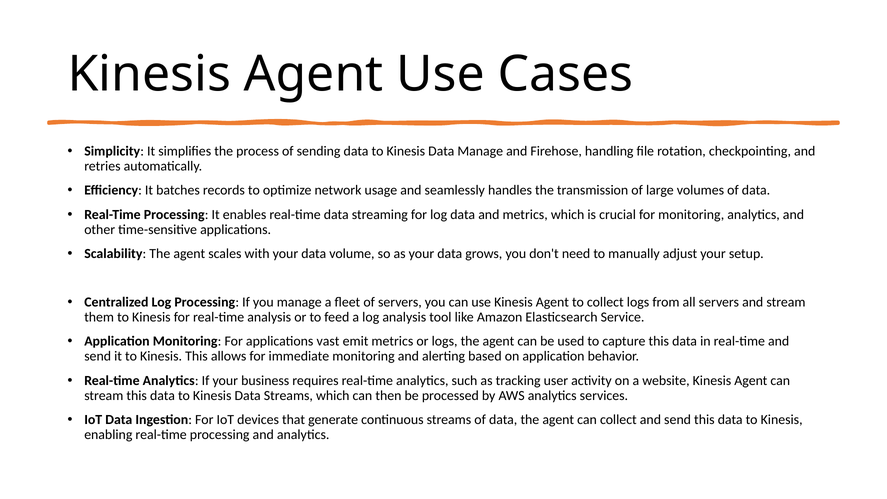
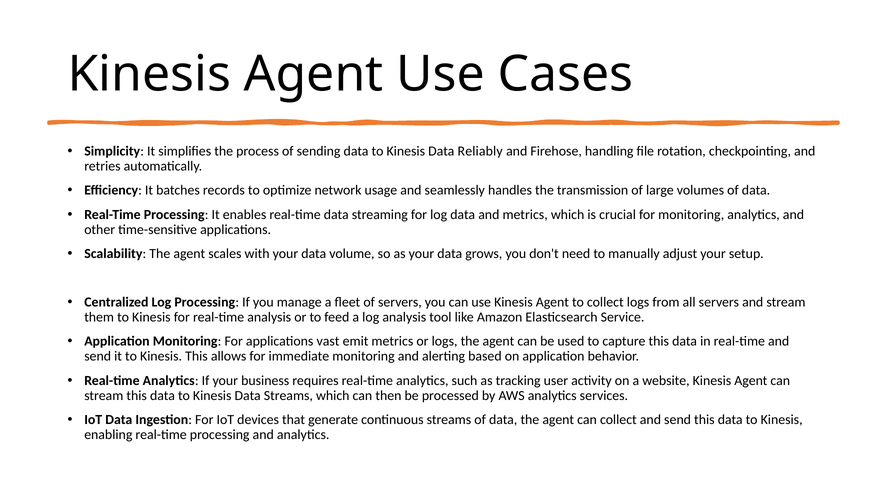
Data Manage: Manage -> Reliably
